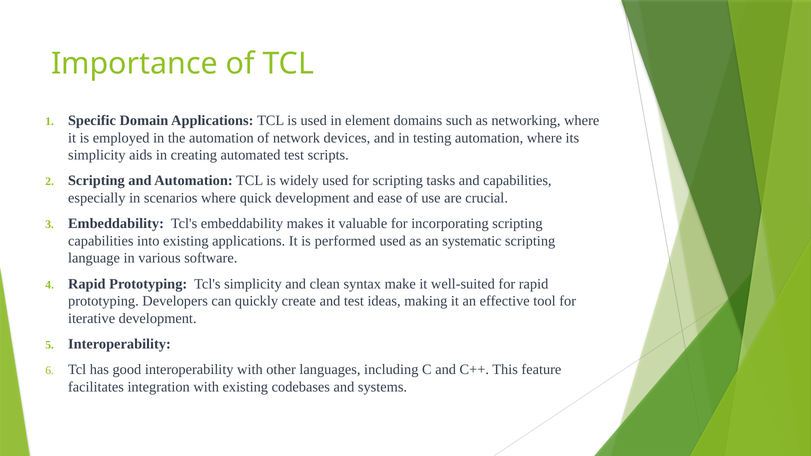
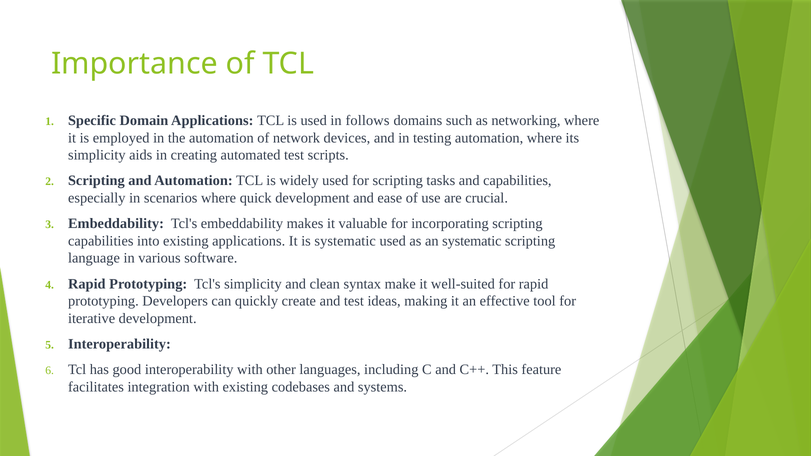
element: element -> follows
is performed: performed -> systematic
